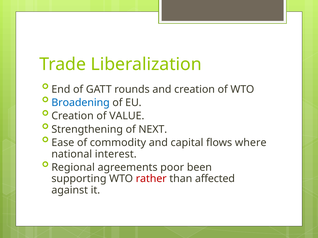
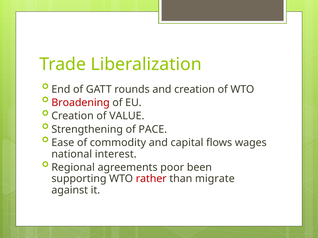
Broadening colour: blue -> red
NEXT: NEXT -> PACE
where: where -> wages
affected: affected -> migrate
